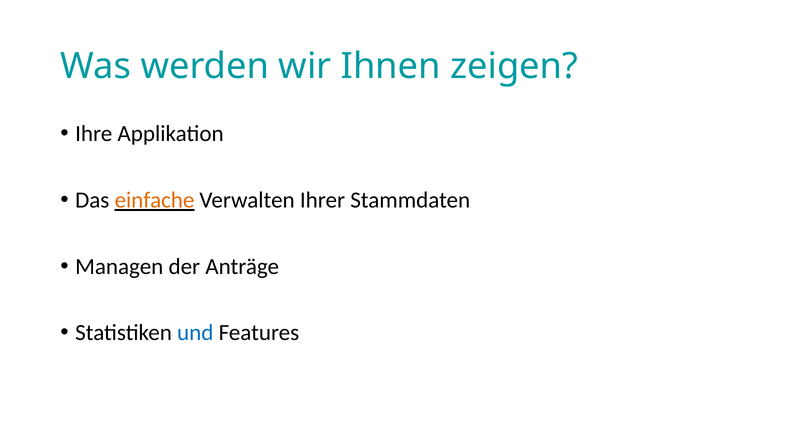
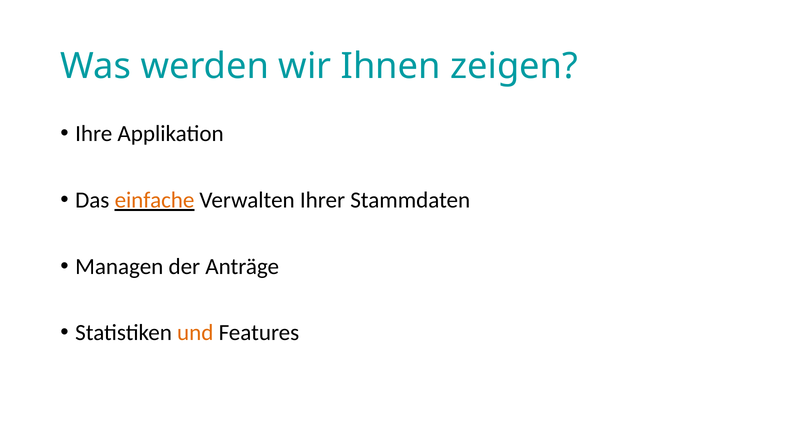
und colour: blue -> orange
